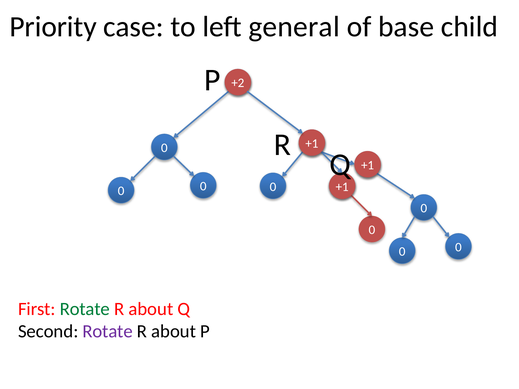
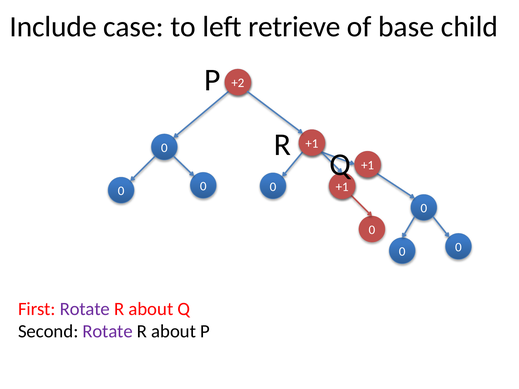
Priority: Priority -> Include
general: general -> retrieve
Rotate at (85, 309) colour: green -> purple
